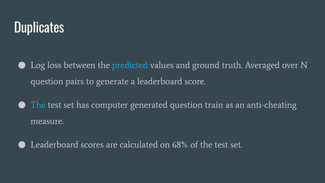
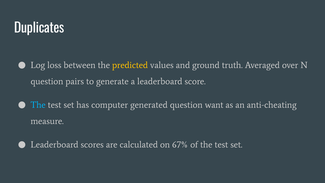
predicted colour: light blue -> yellow
train: train -> want
68%: 68% -> 67%
